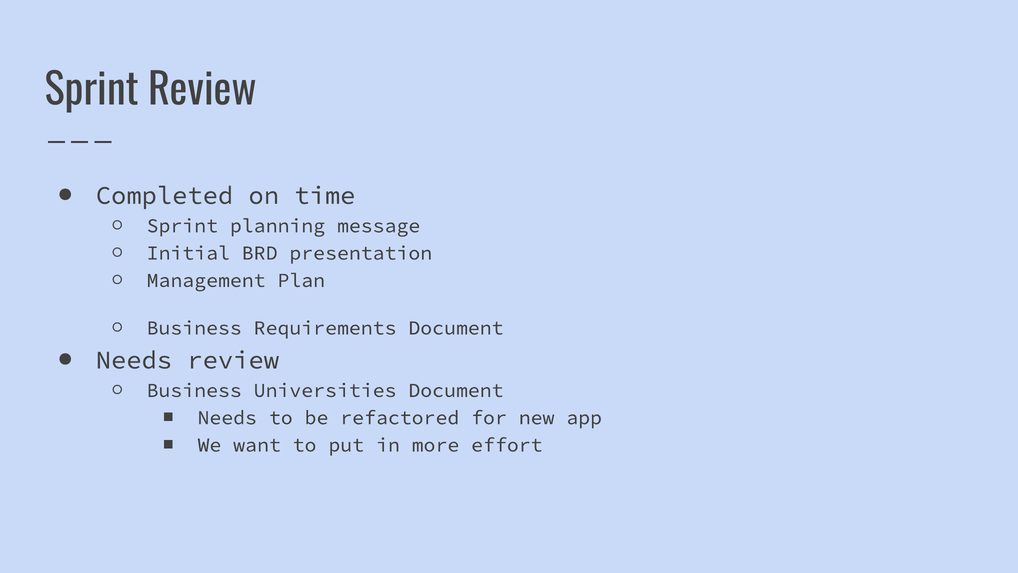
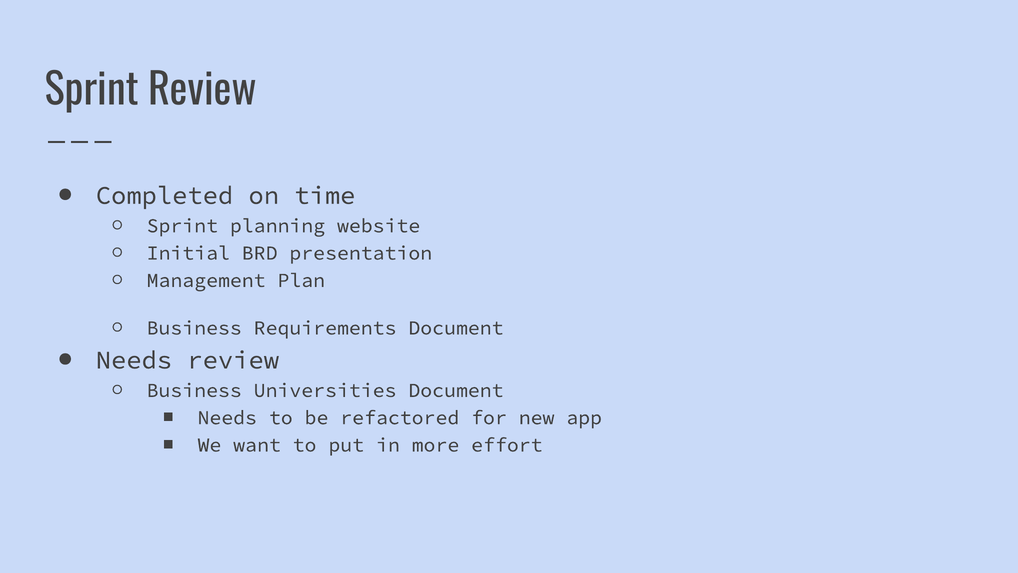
message: message -> website
